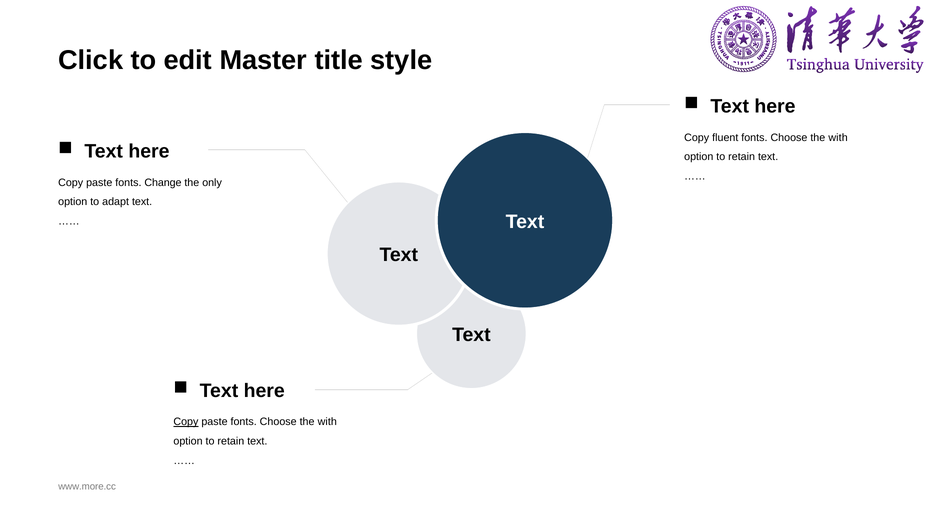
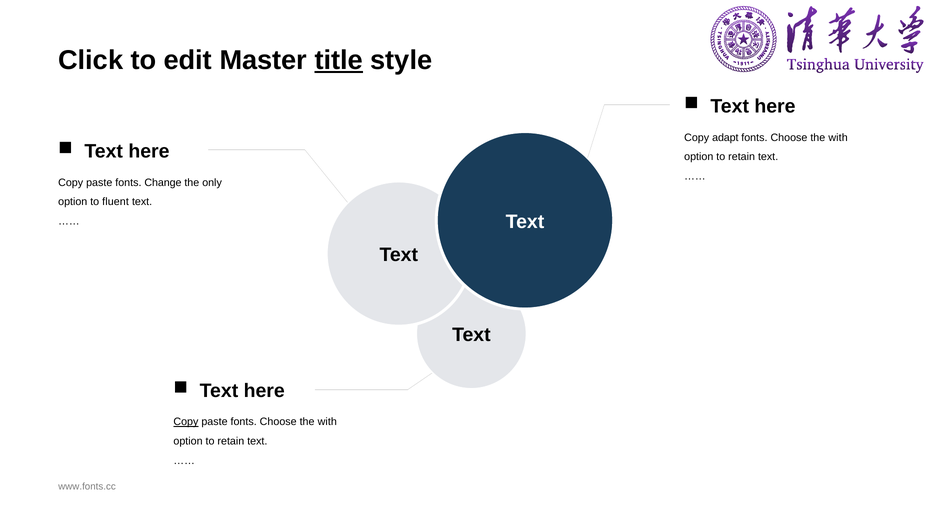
title underline: none -> present
fluent: fluent -> adapt
adapt: adapt -> fluent
www.more.cc: www.more.cc -> www.fonts.cc
